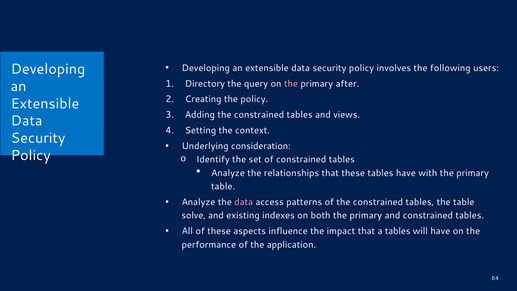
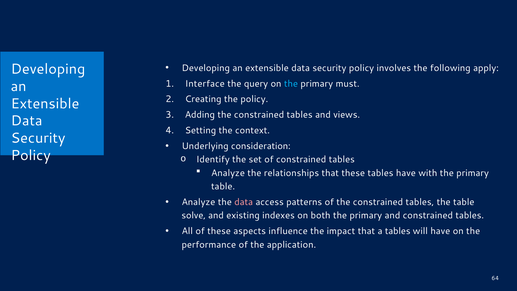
users: users -> apply
Directory: Directory -> Interface
the at (291, 84) colour: pink -> light blue
after: after -> must
